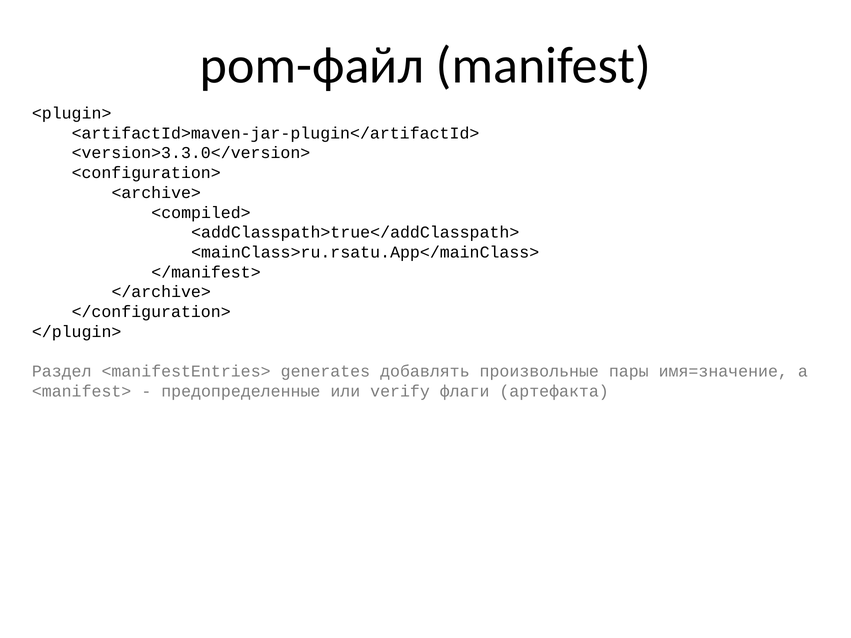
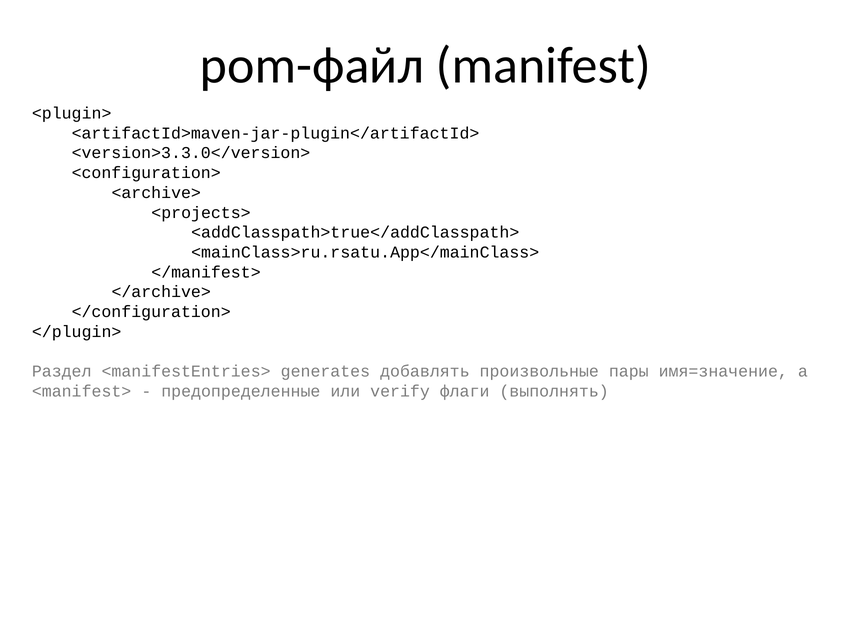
<compiled>: <compiled> -> <projects>
артефакта: артефакта -> выполнять
